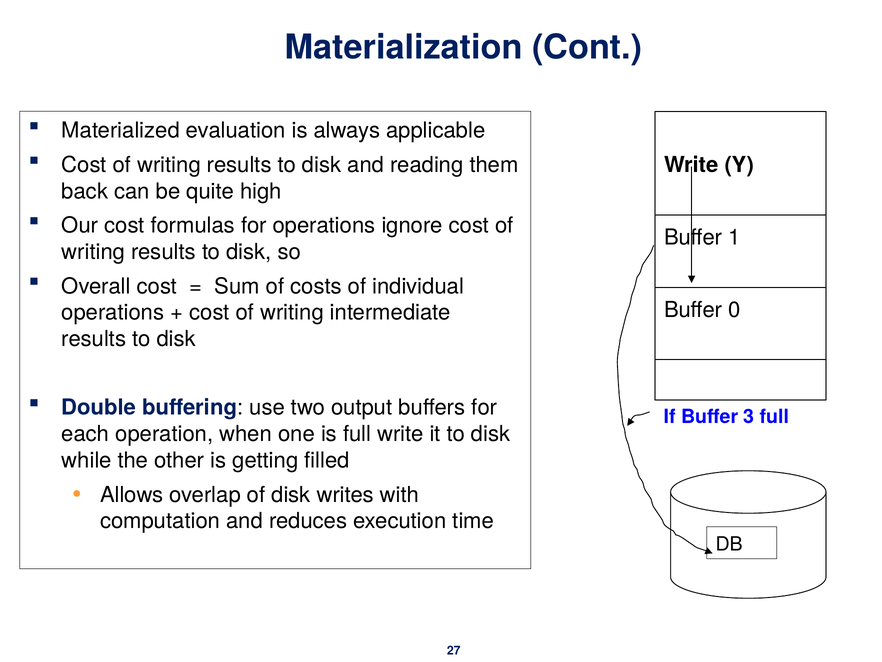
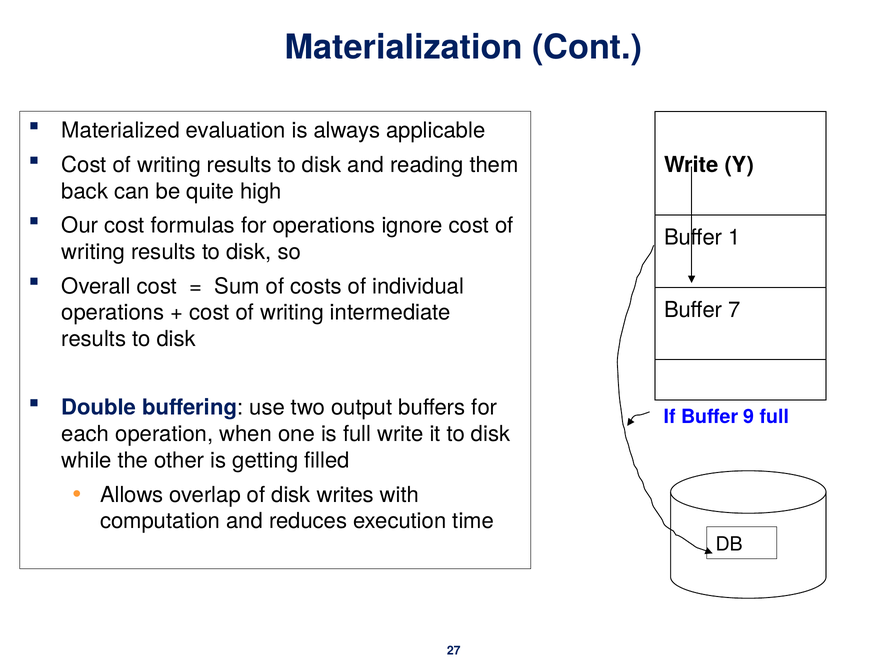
0: 0 -> 7
3: 3 -> 9
